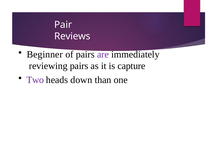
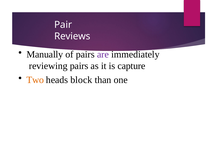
Beginner: Beginner -> Manually
Two colour: purple -> orange
down: down -> block
